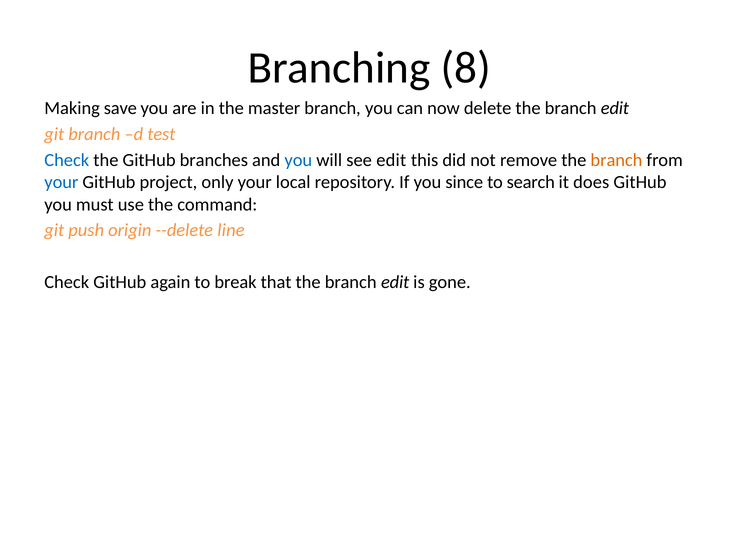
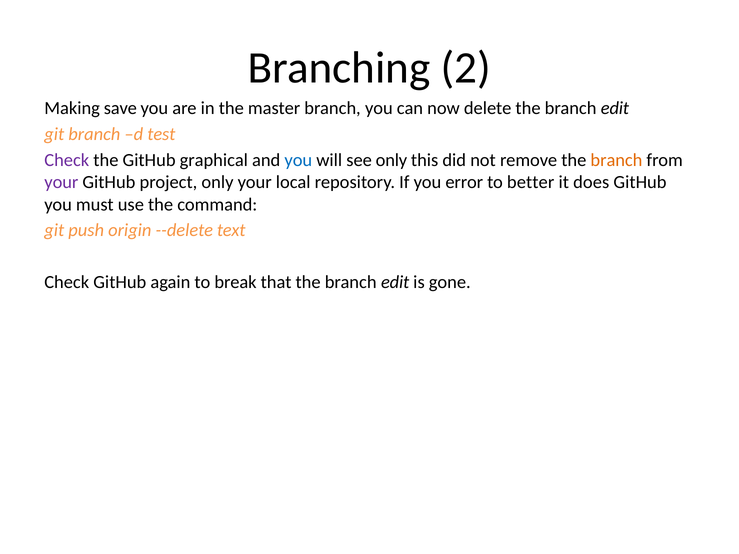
8: 8 -> 2
Check at (67, 160) colour: blue -> purple
branches: branches -> graphical
see edit: edit -> only
your at (61, 182) colour: blue -> purple
since: since -> error
search: search -> better
line: line -> text
